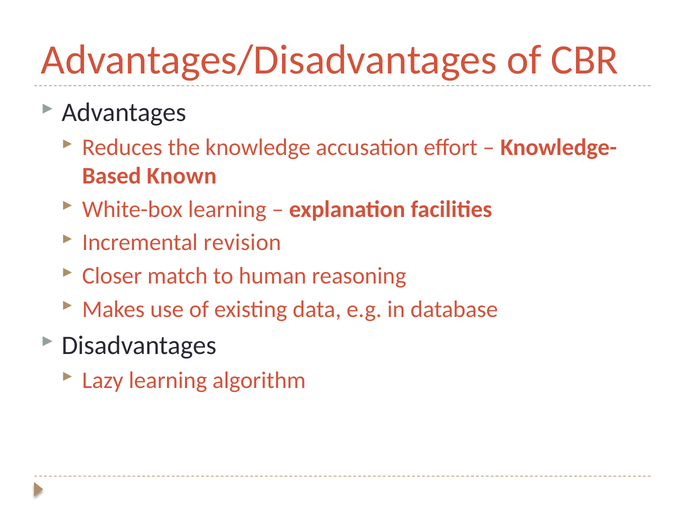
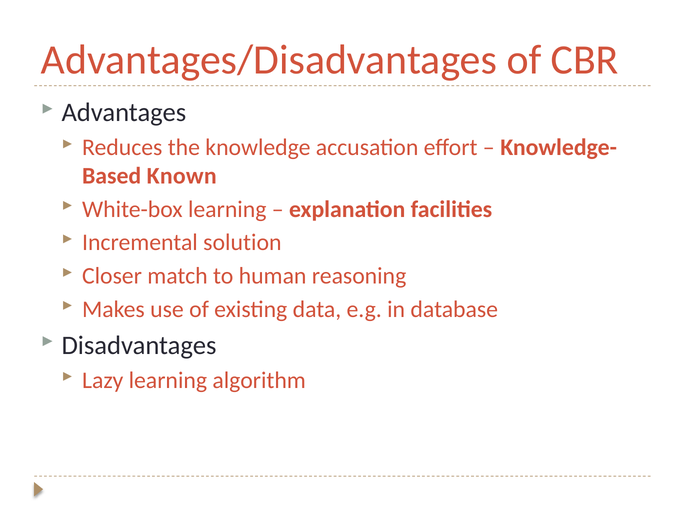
revision: revision -> solution
